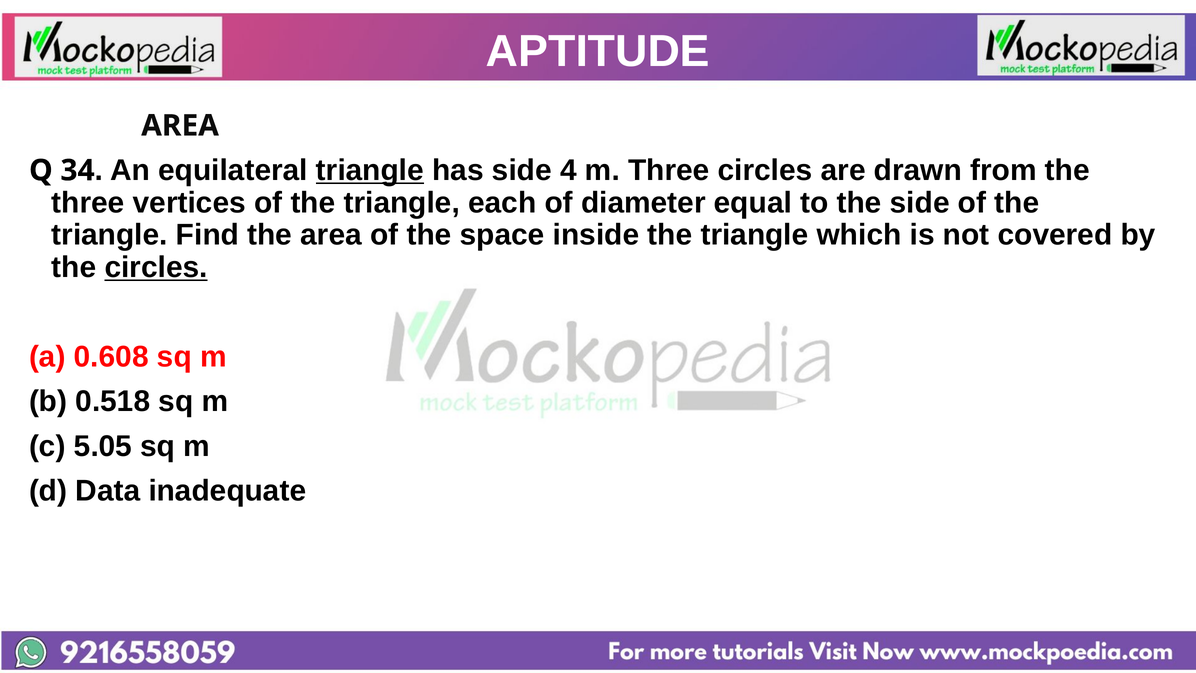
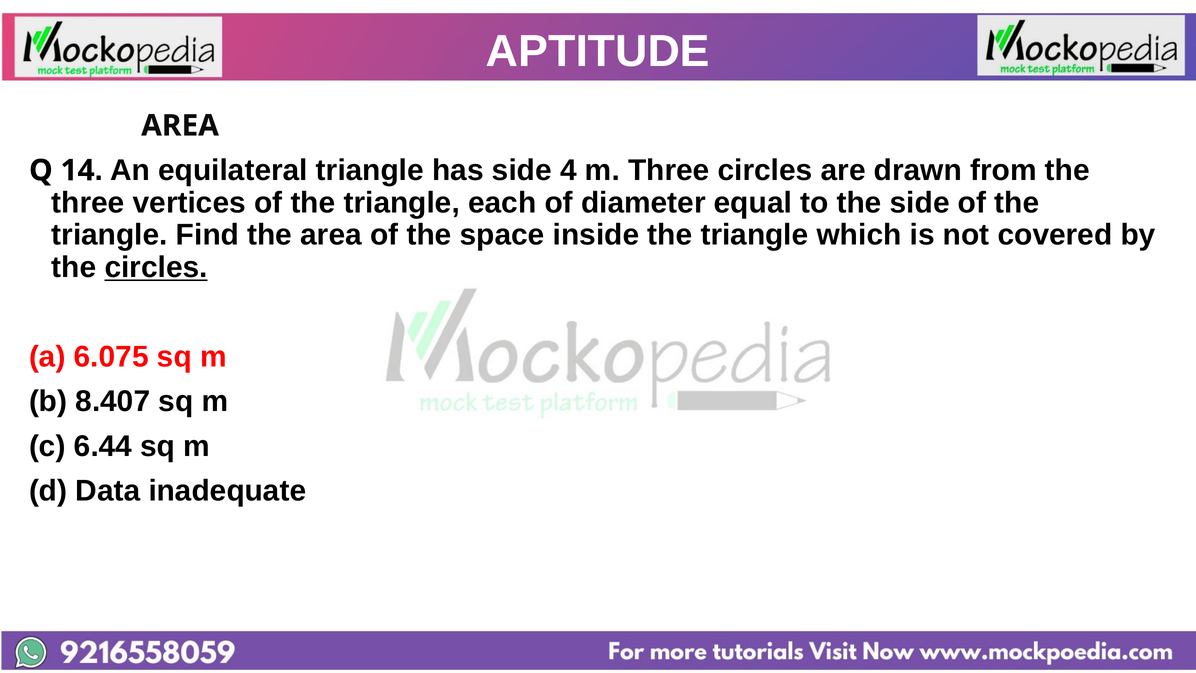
34: 34 -> 14
triangle at (370, 170) underline: present -> none
0.608: 0.608 -> 6.075
0.518: 0.518 -> 8.407
5.05: 5.05 -> 6.44
